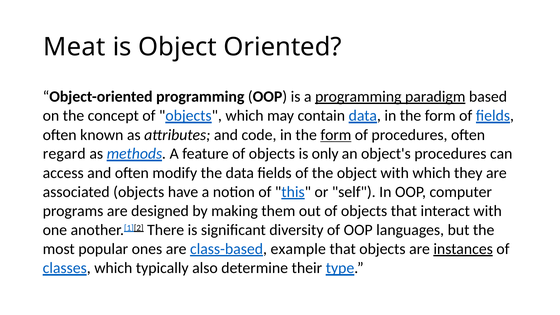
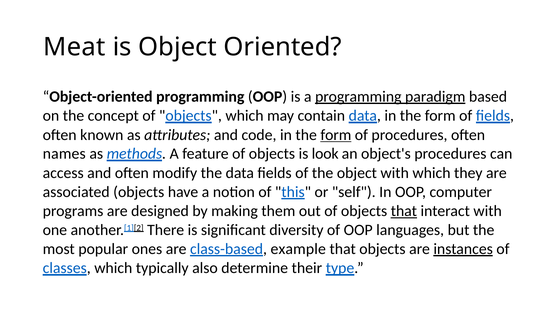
regard: regard -> names
only: only -> look
that at (404, 211) underline: none -> present
